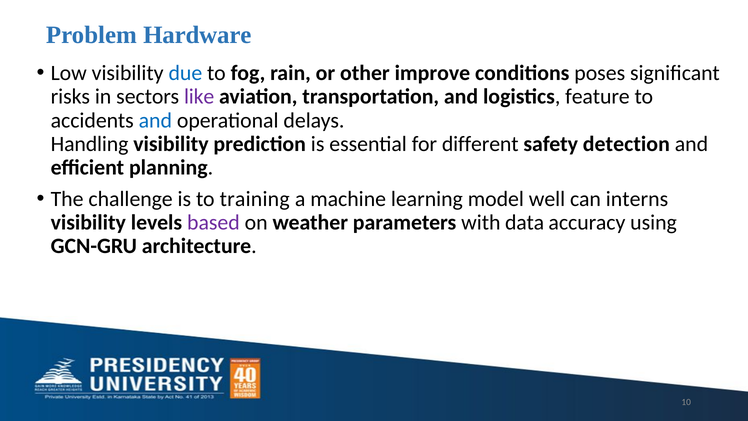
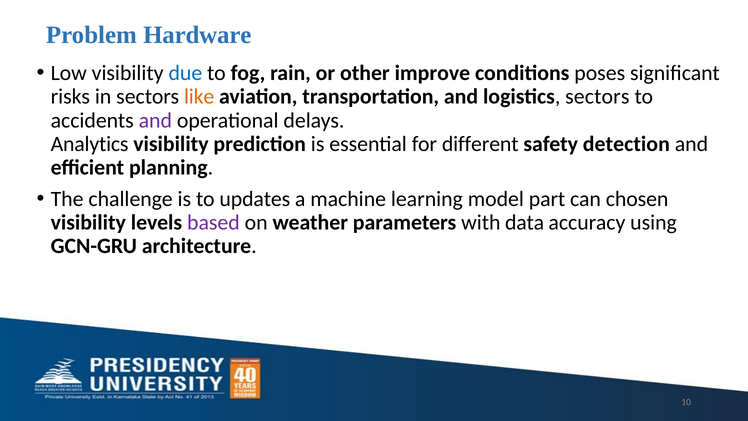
like colour: purple -> orange
logistics feature: feature -> sectors
and at (155, 120) colour: blue -> purple
Handling: Handling -> Analytics
training: training -> updates
well: well -> part
interns: interns -> chosen
